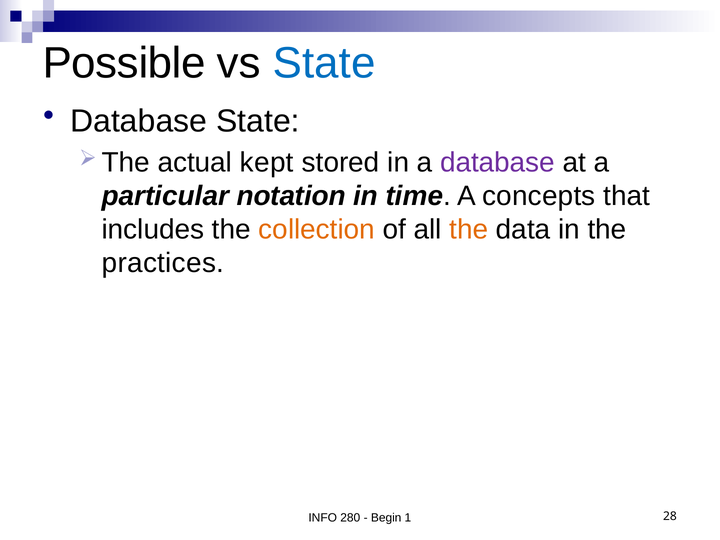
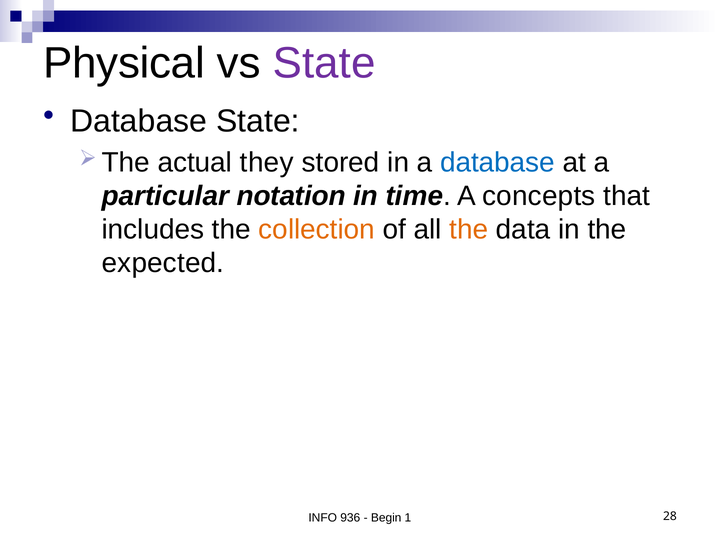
Possible: Possible -> Physical
State at (324, 63) colour: blue -> purple
kept: kept -> they
database at (498, 162) colour: purple -> blue
practices: practices -> expected
280: 280 -> 936
